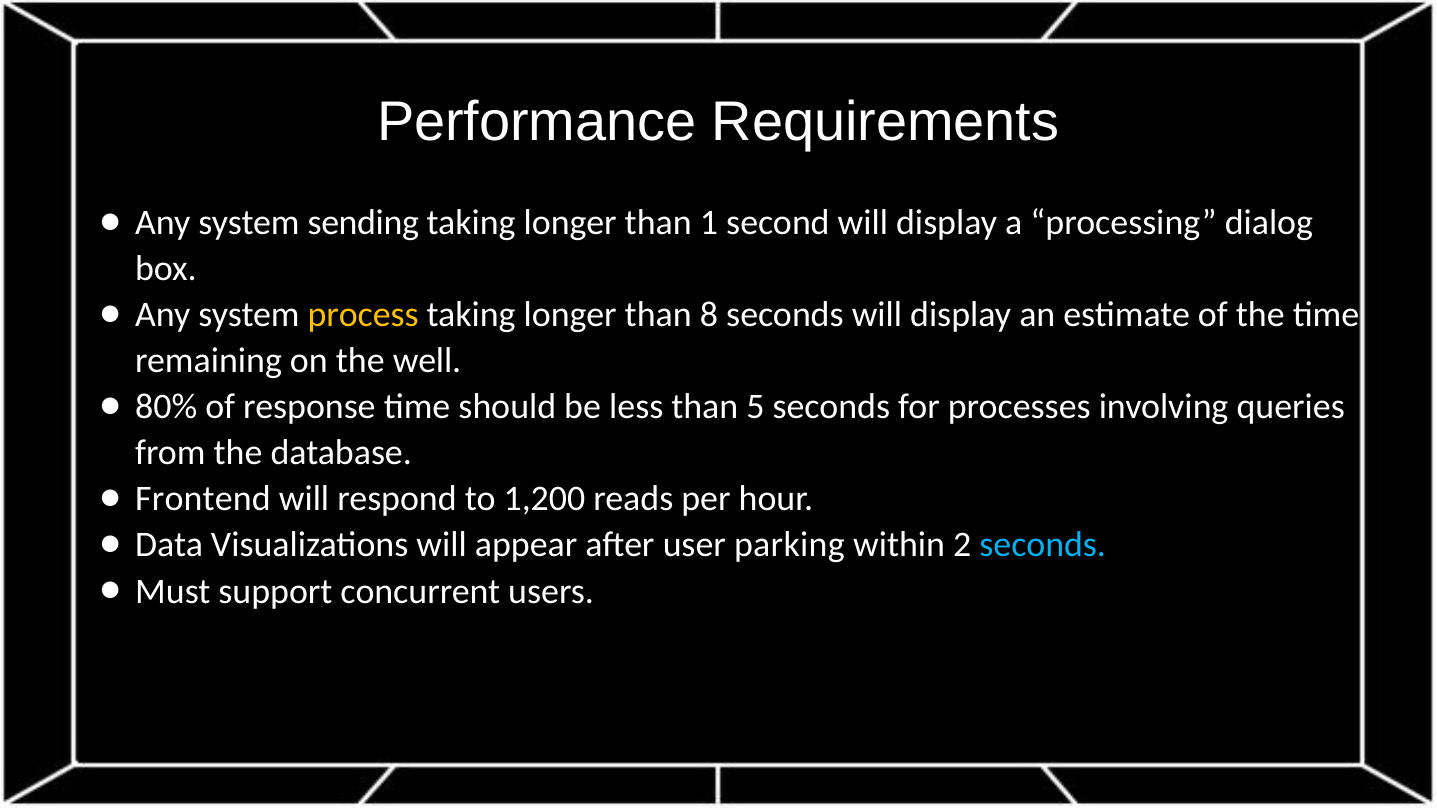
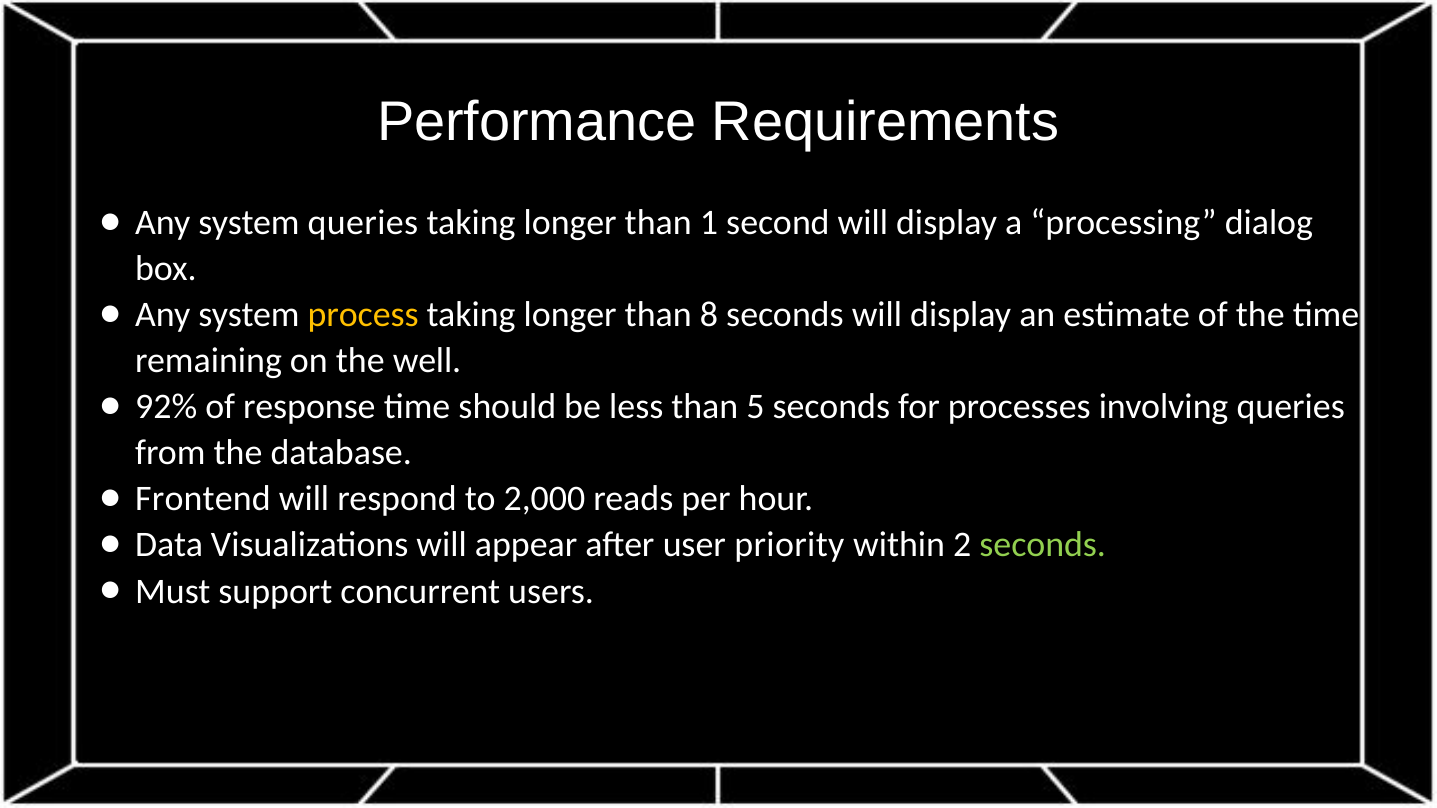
system sending: sending -> queries
80%: 80% -> 92%
1,200: 1,200 -> 2,000
parking: parking -> priority
seconds at (1043, 545) colour: light blue -> light green
